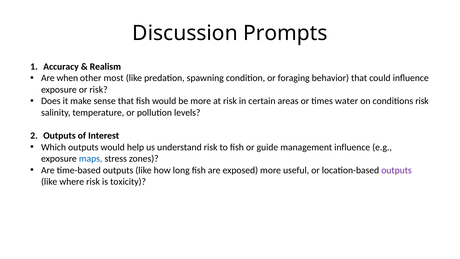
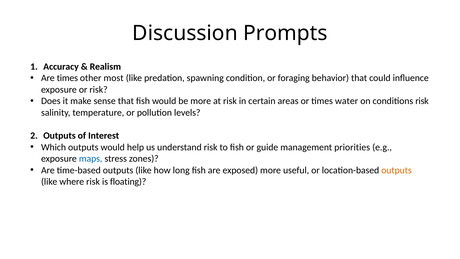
Are when: when -> times
management influence: influence -> priorities
outputs at (397, 170) colour: purple -> orange
toxicity: toxicity -> floating
